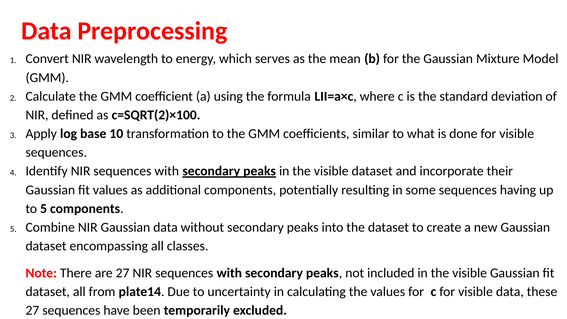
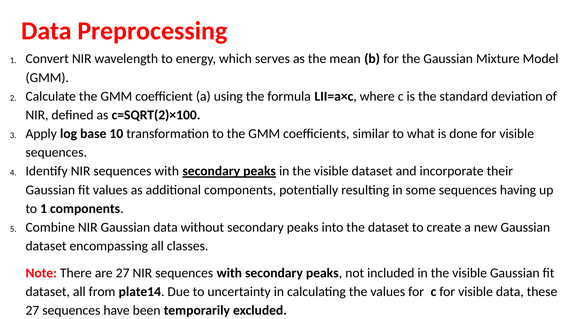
to 5: 5 -> 1
